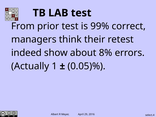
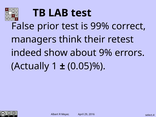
From: From -> False
8%: 8% -> 9%
